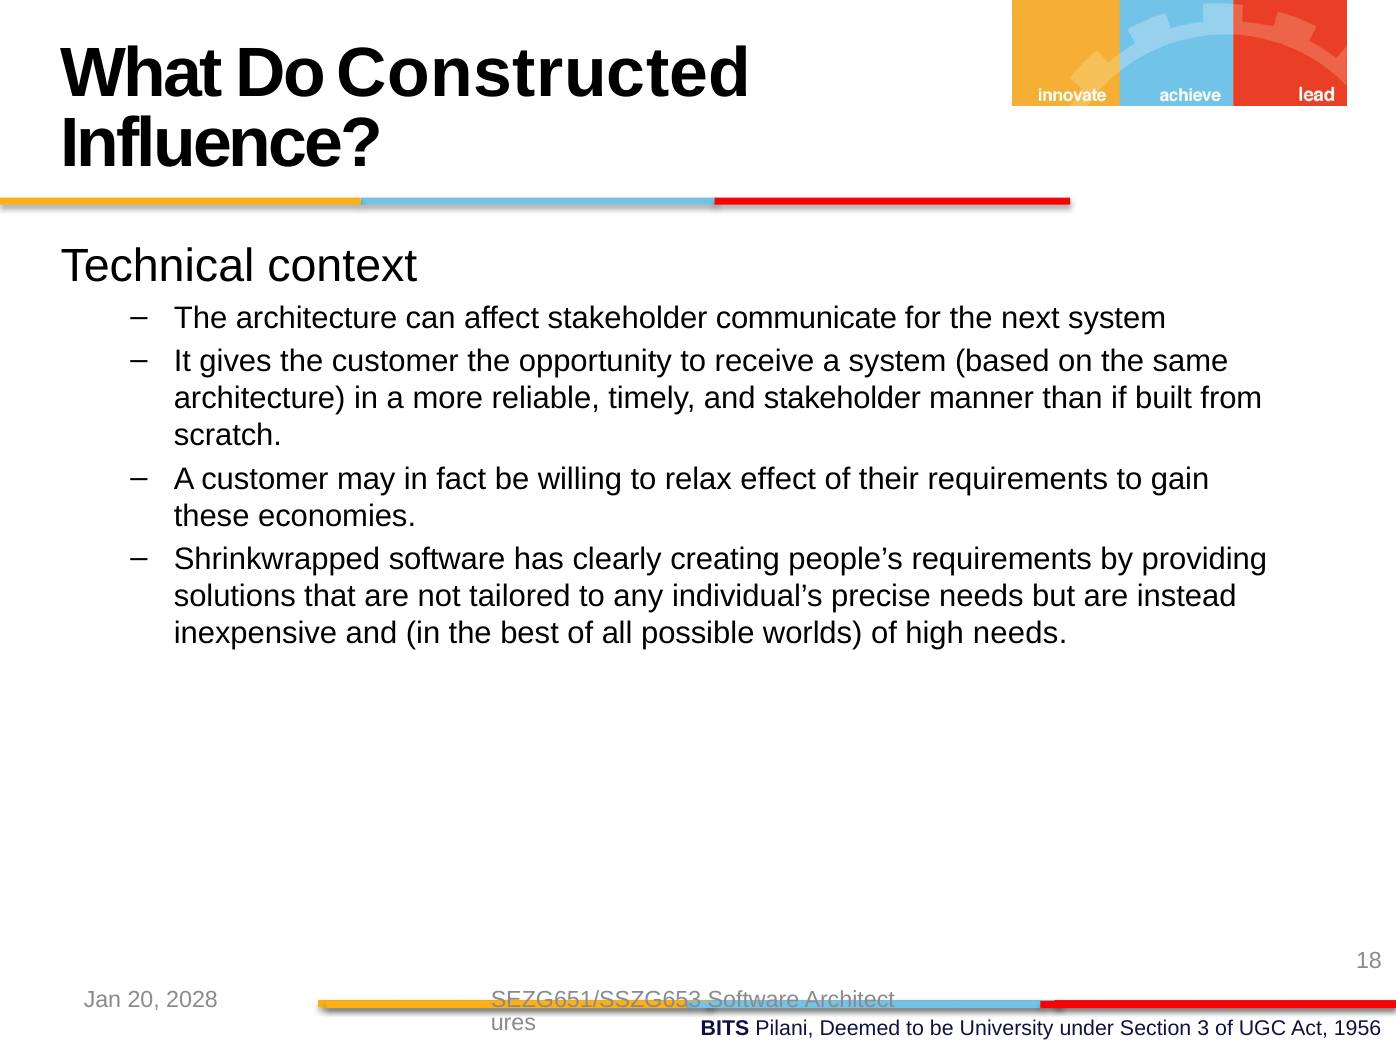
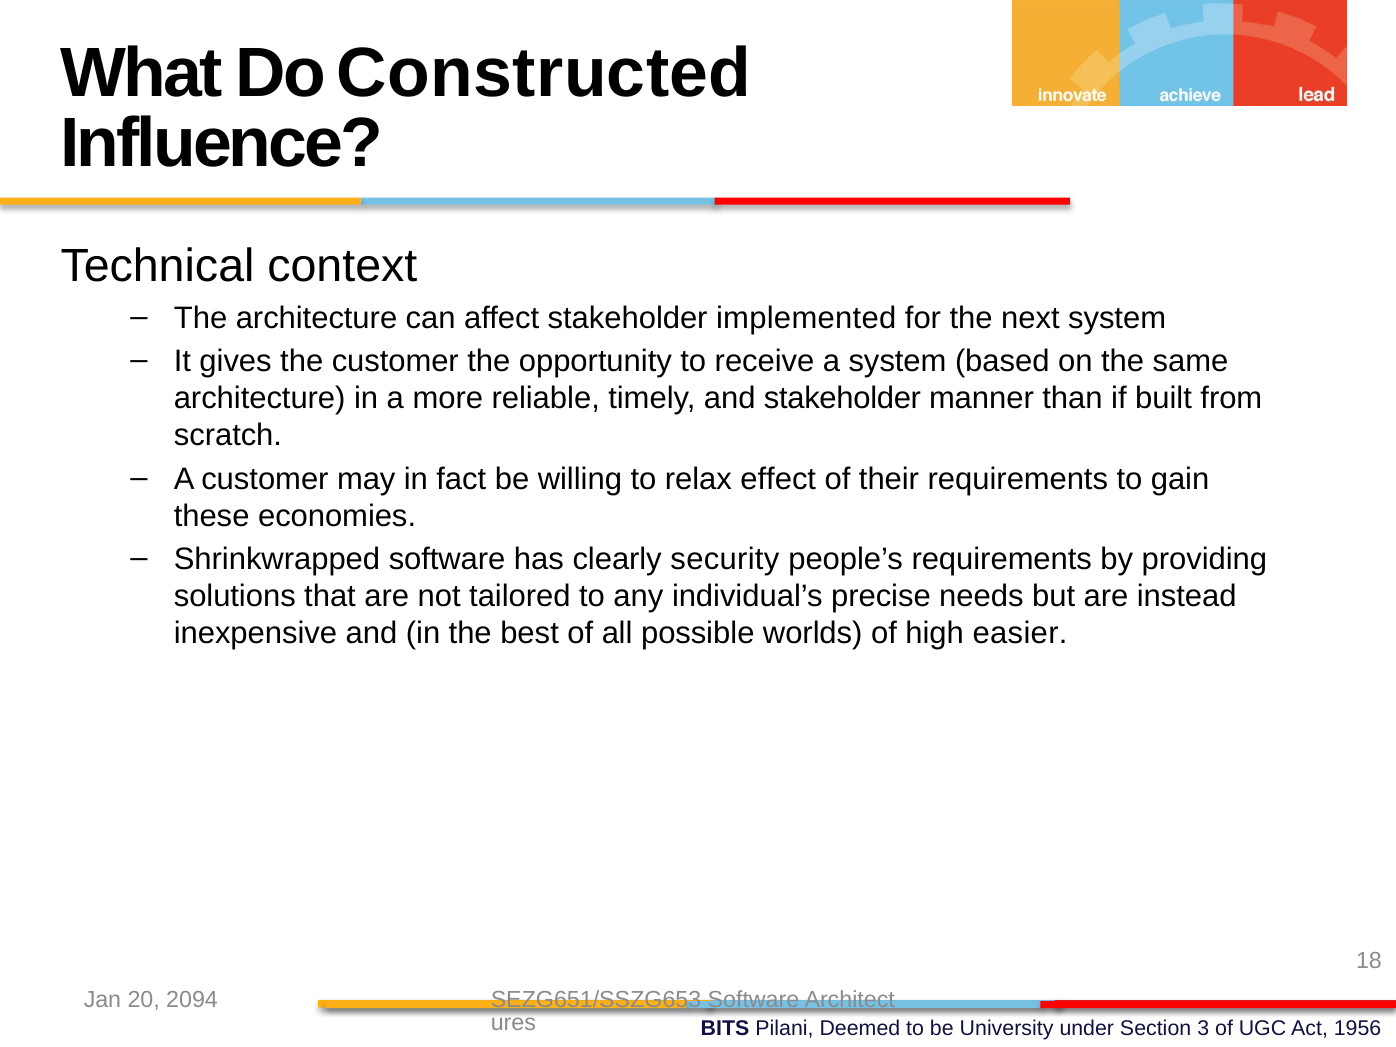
communicate: communicate -> implemented
creating: creating -> security
high needs: needs -> easier
2028: 2028 -> 2094
